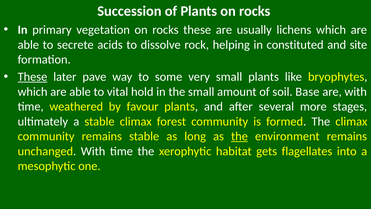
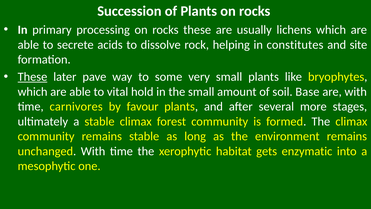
vegetation: vegetation -> processing
constituted: constituted -> constitutes
weathered: weathered -> carnivores
the at (239, 136) underline: present -> none
flagellates: flagellates -> enzymatic
